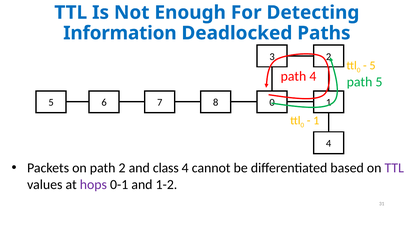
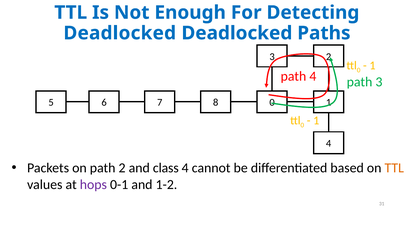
Information at (120, 33): Information -> Deadlocked
5 at (373, 66): 5 -> 1
path 5: 5 -> 3
TTL at (394, 168) colour: purple -> orange
